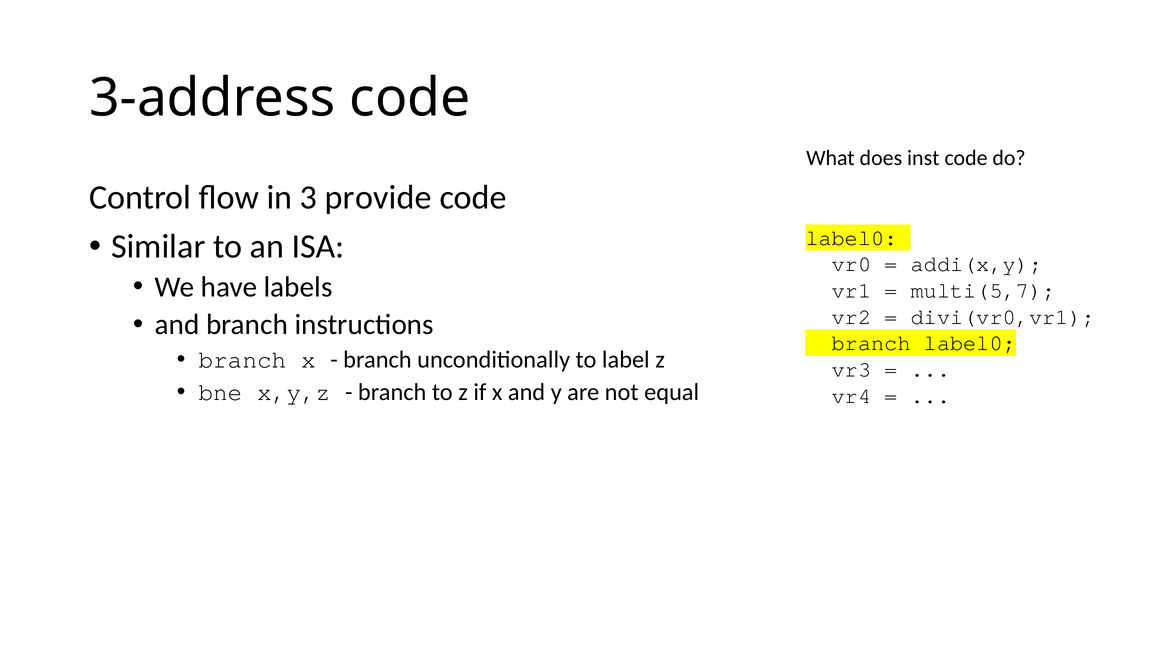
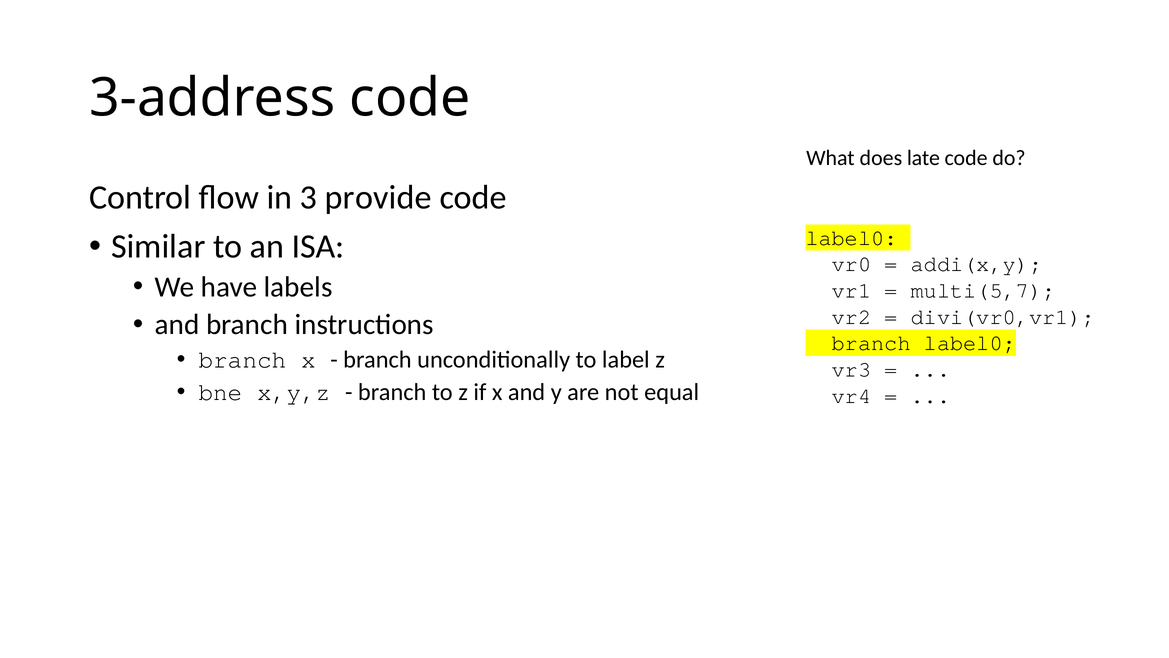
inst: inst -> late
